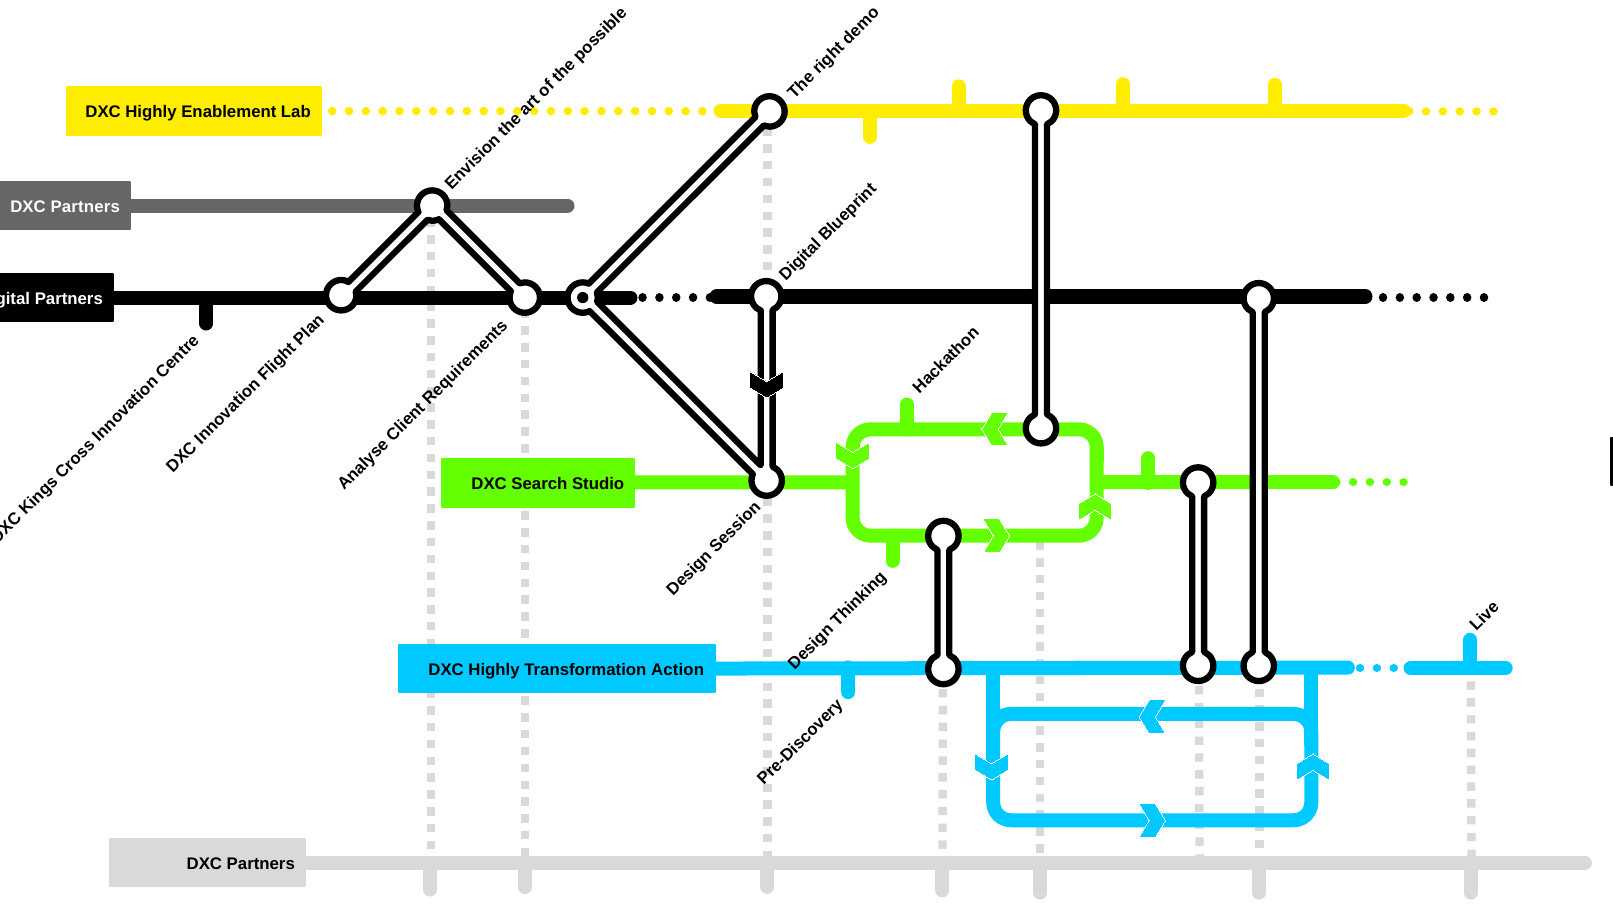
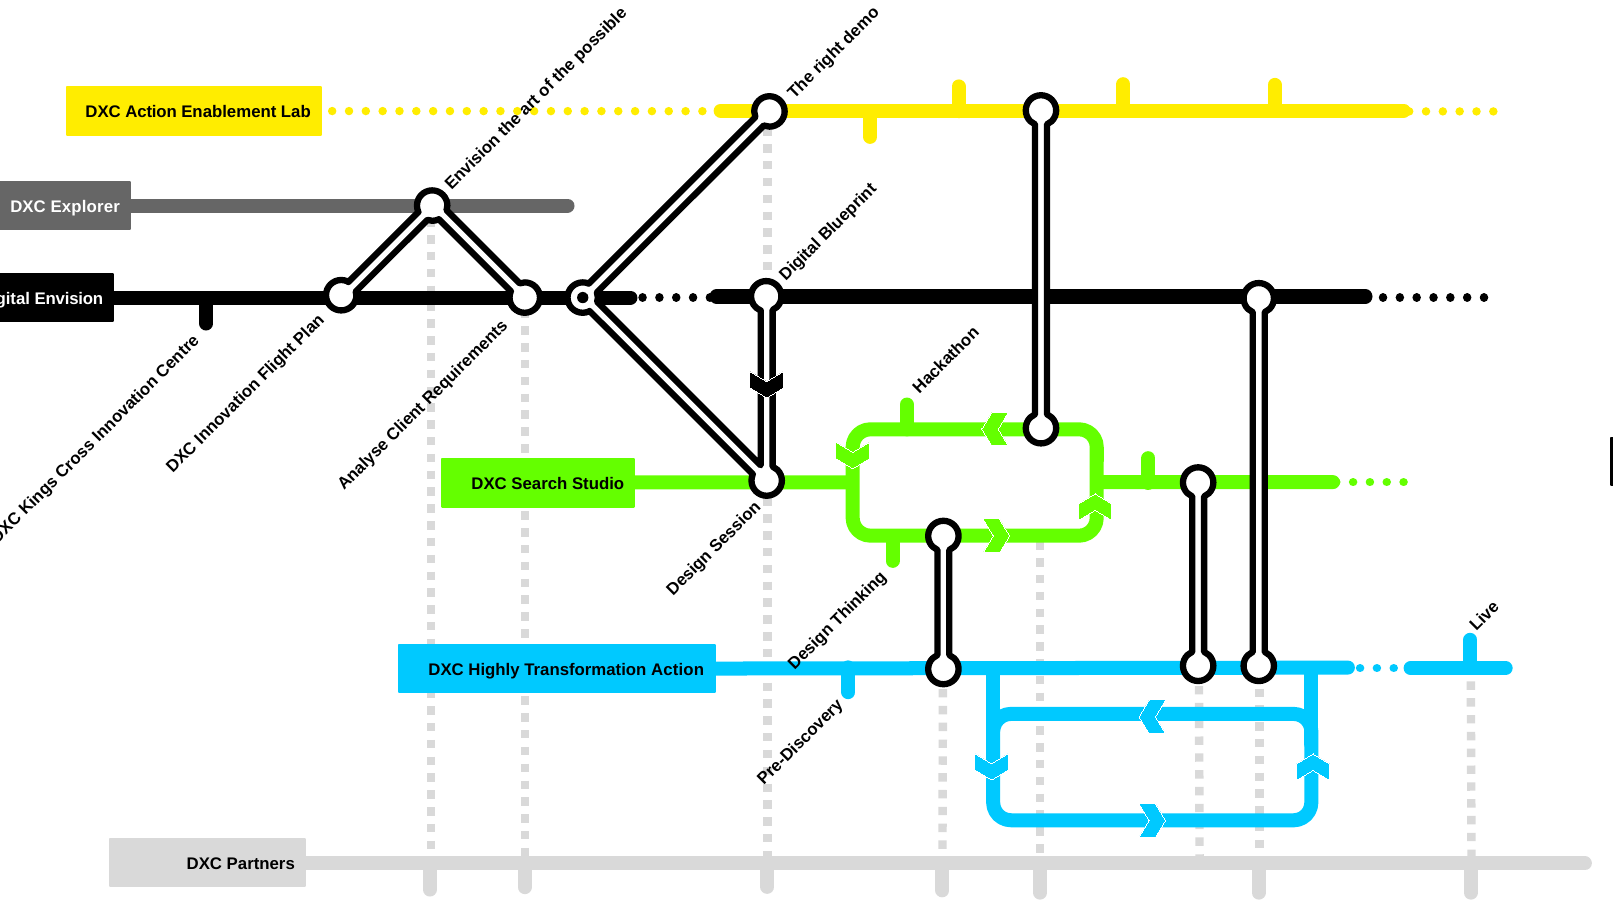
Highly at (151, 112): Highly -> Action
Partners at (85, 207): Partners -> Explorer
Partners at (69, 299): Partners -> Envision
